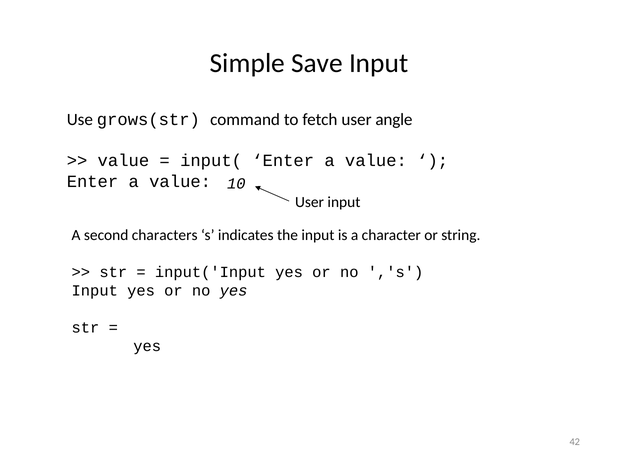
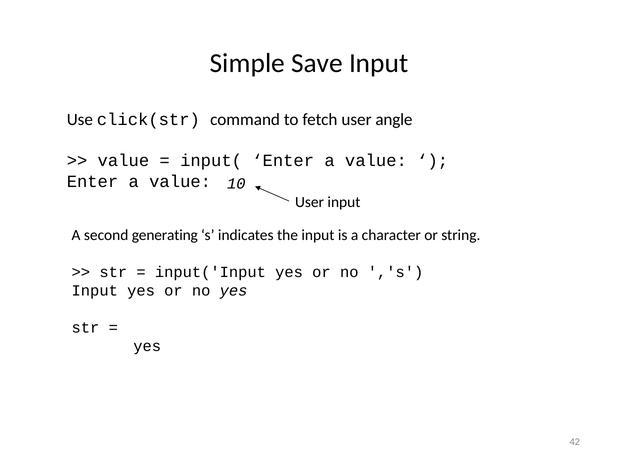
grows(str: grows(str -> click(str
characters: characters -> generating
